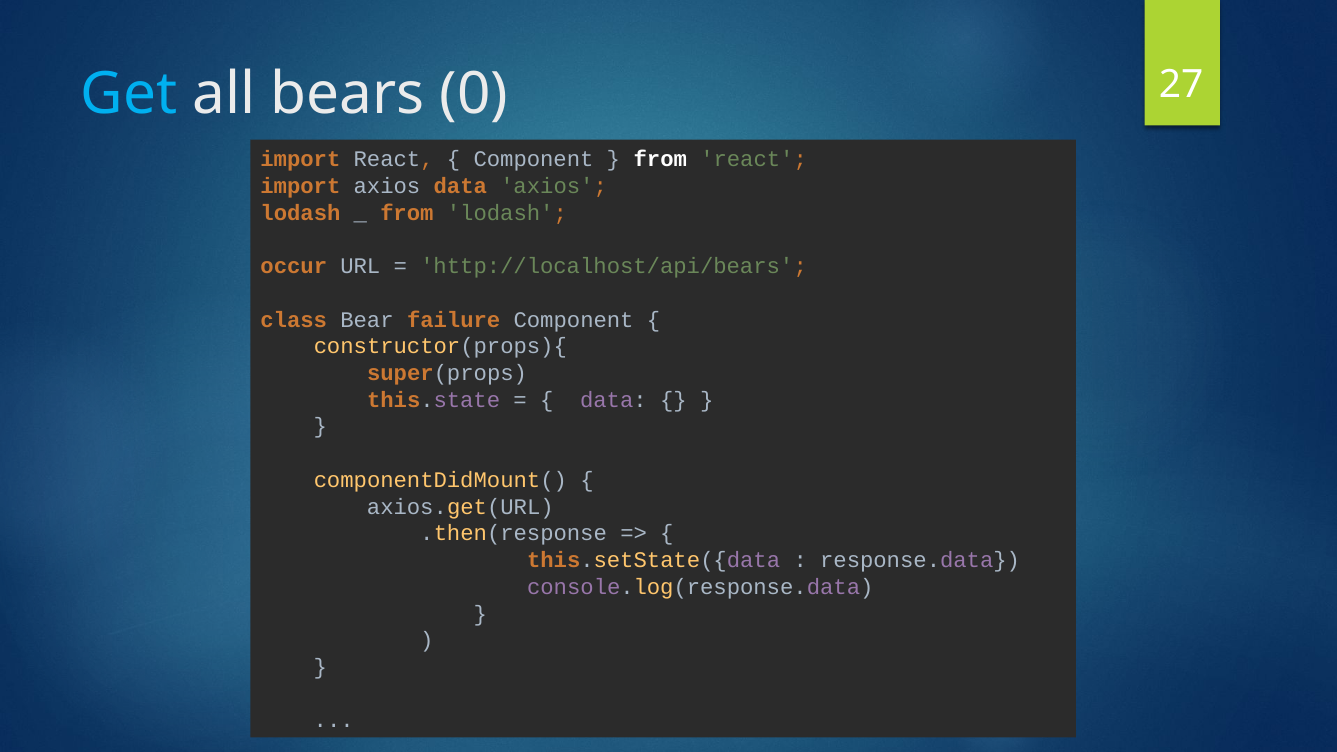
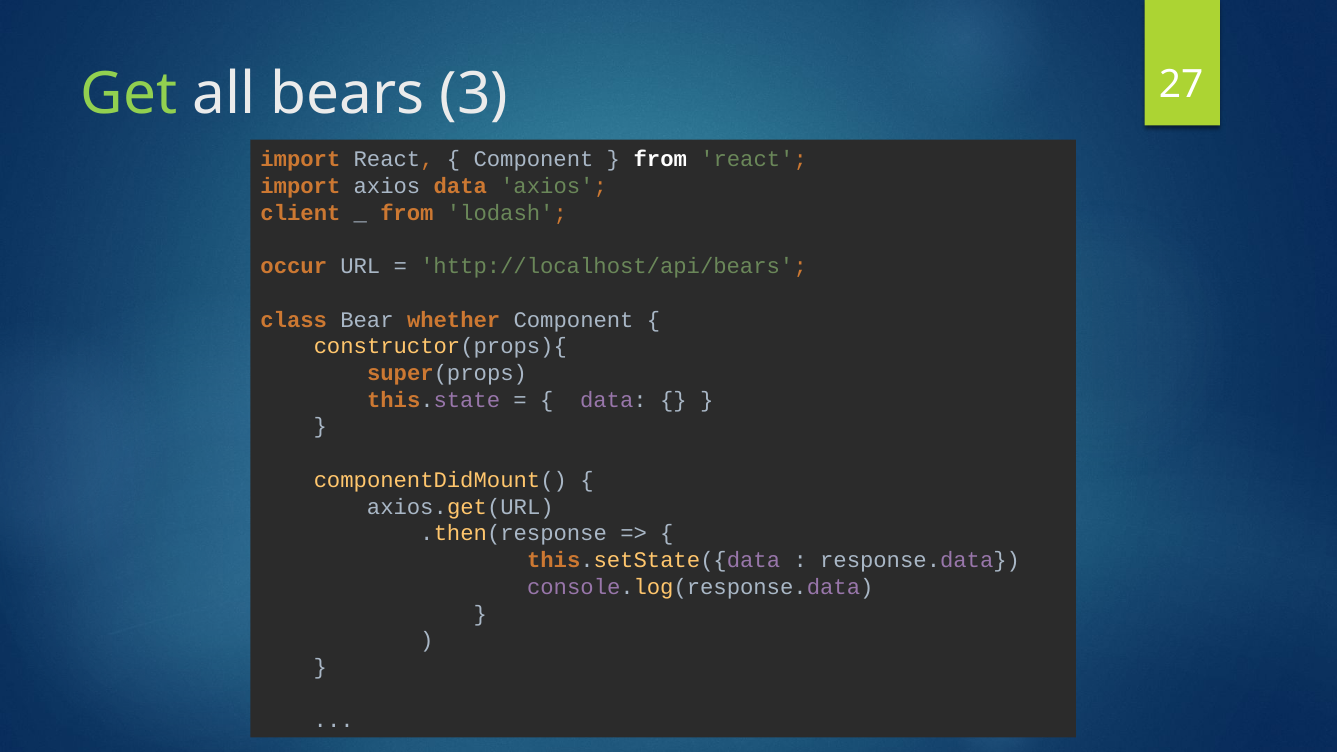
Get colour: light blue -> light green
0: 0 -> 3
lodash at (300, 213): lodash -> client
failure: failure -> whether
